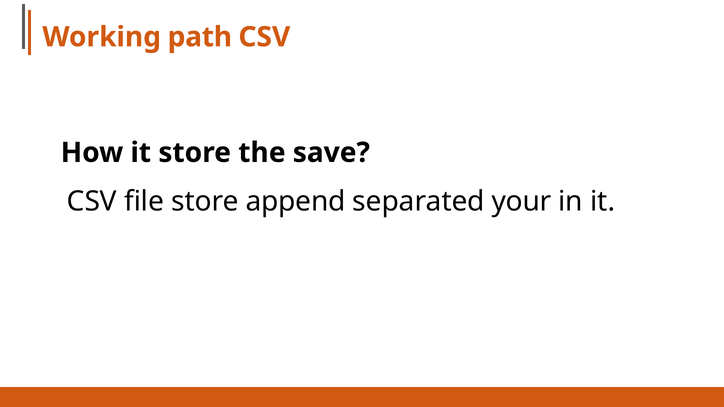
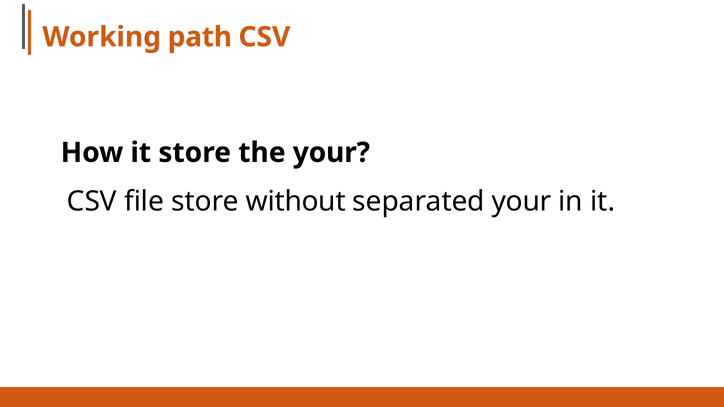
the save: save -> your
append: append -> without
